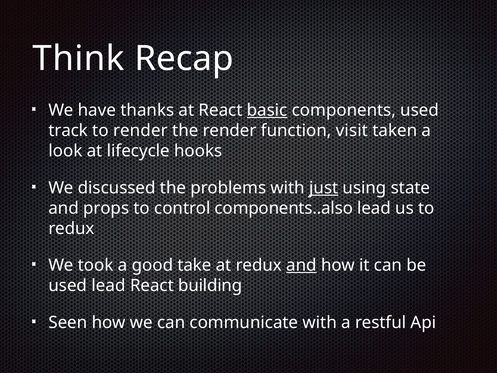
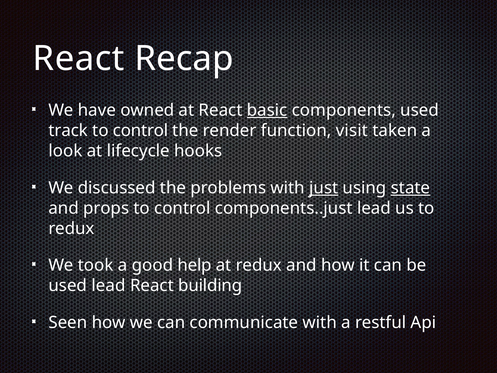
Think at (79, 59): Think -> React
thanks: thanks -> owned
render at (140, 130): render -> control
state underline: none -> present
components..also: components..also -> components..just
take: take -> help
and at (301, 265) underline: present -> none
